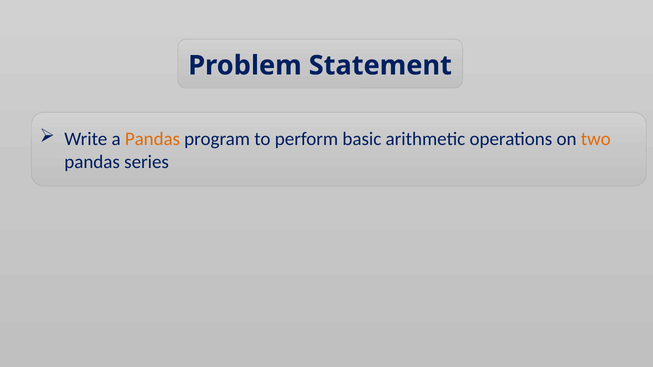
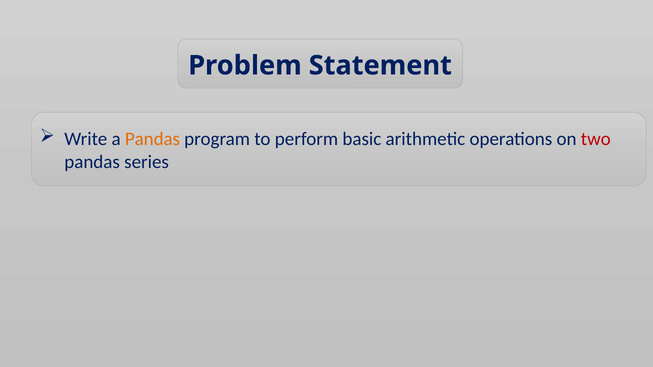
two colour: orange -> red
